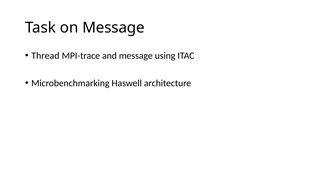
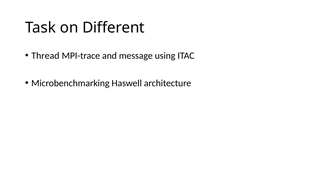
on Message: Message -> Different
